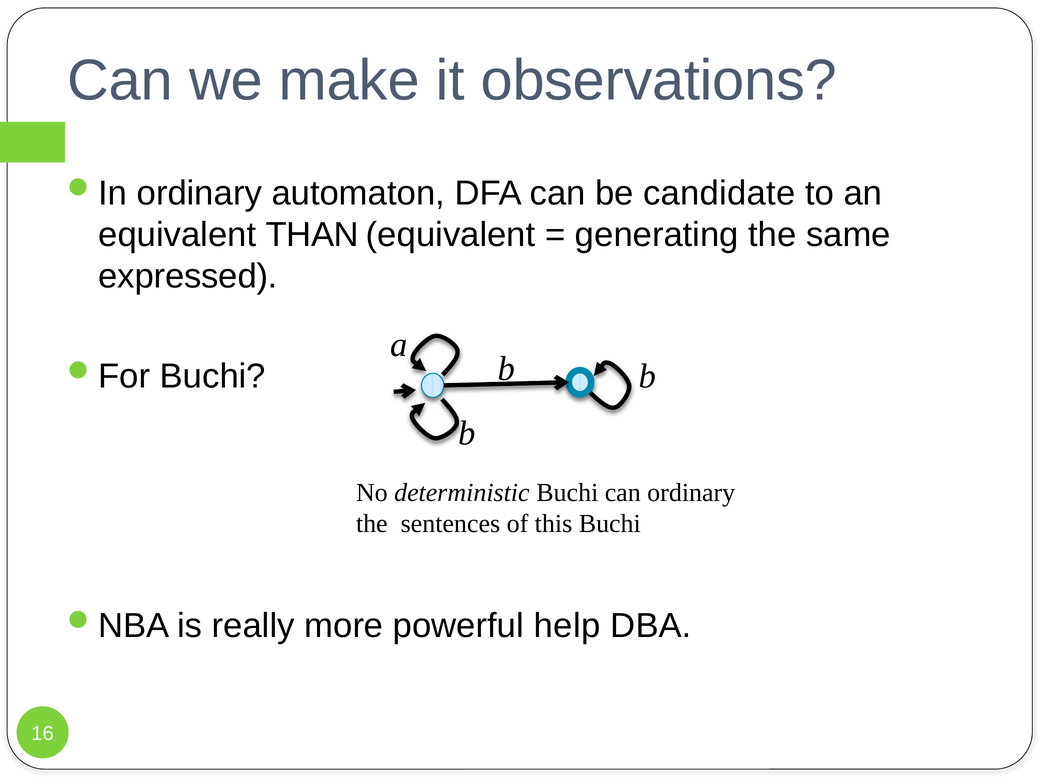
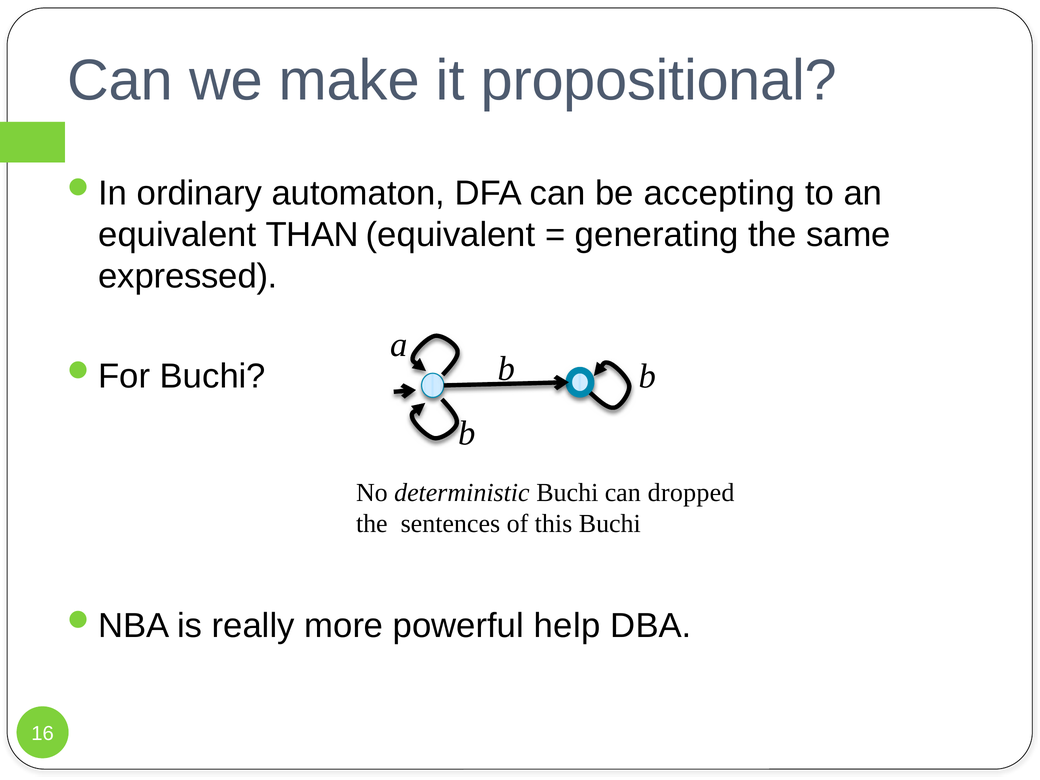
observations: observations -> propositional
candidate: candidate -> accepting
can ordinary: ordinary -> dropped
